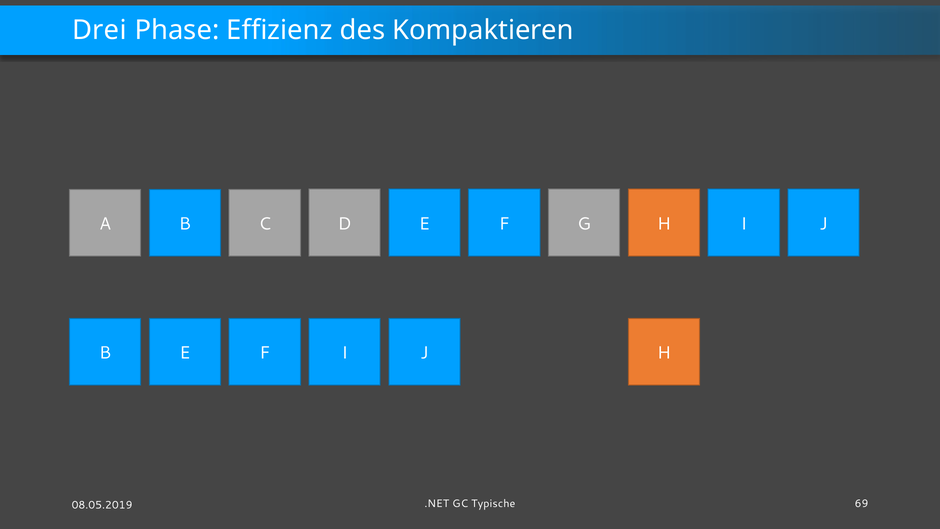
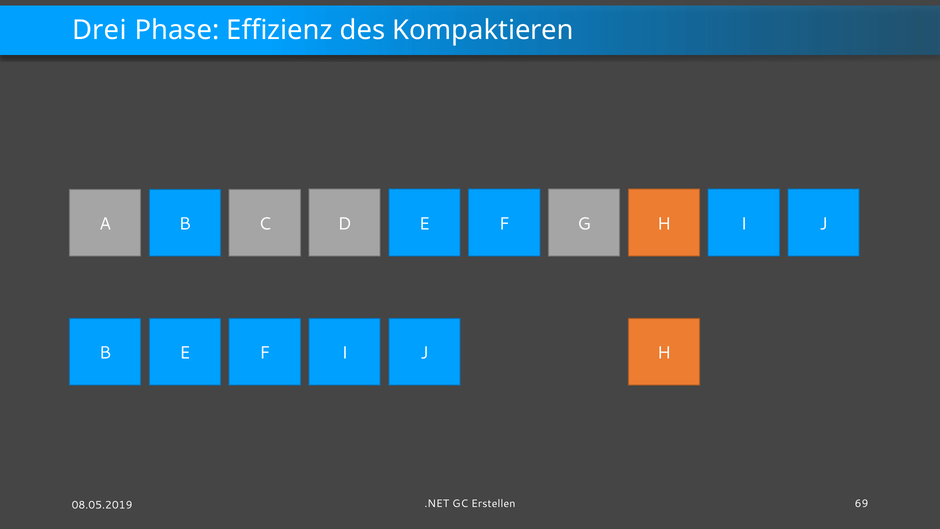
Typische: Typische -> Erstellen
